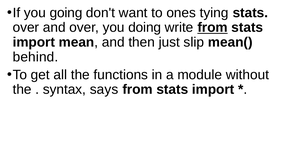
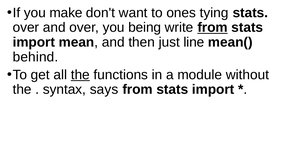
going: going -> make
doing: doing -> being
slip: slip -> line
the at (80, 75) underline: none -> present
